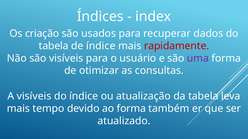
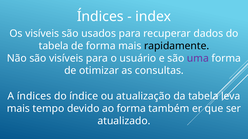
Os criação: criação -> visíveis
de índice: índice -> forma
rapidamente colour: red -> black
A visíveis: visíveis -> índices
